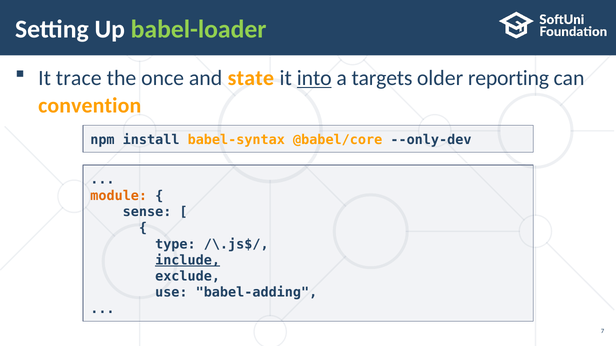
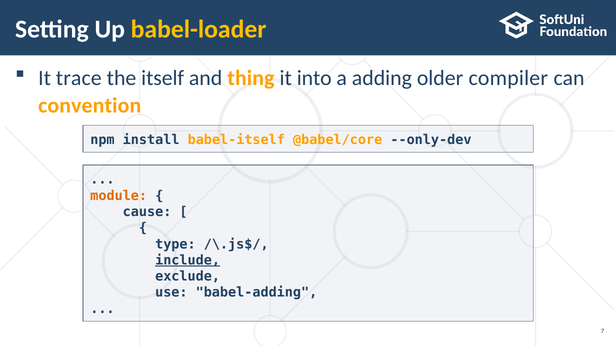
babel-loader colour: light green -> yellow
once: once -> itself
state: state -> thing
into underline: present -> none
targets: targets -> adding
reporting: reporting -> compiler
babel-syntax: babel-syntax -> babel-itself
sense: sense -> cause
